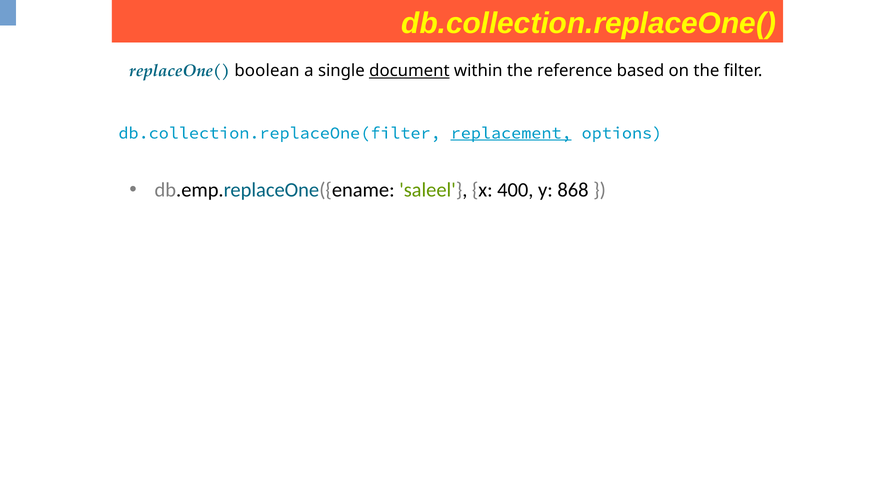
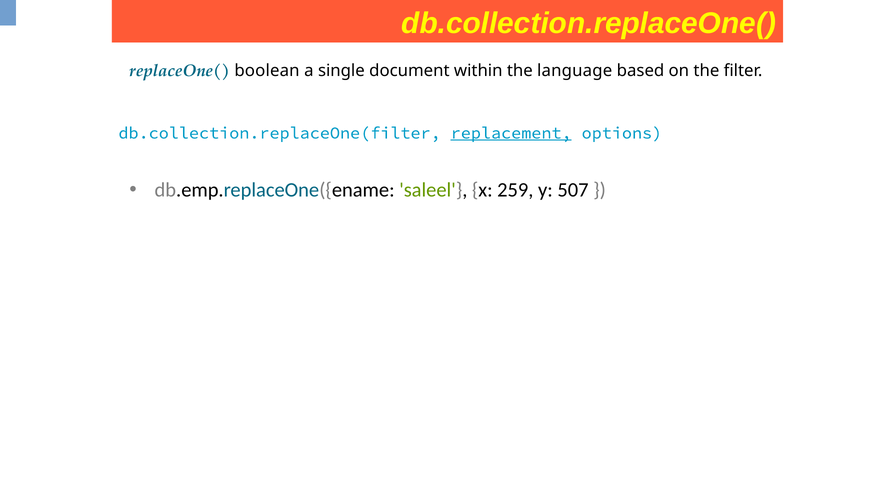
document underline: present -> none
reference: reference -> language
400: 400 -> 259
868: 868 -> 507
